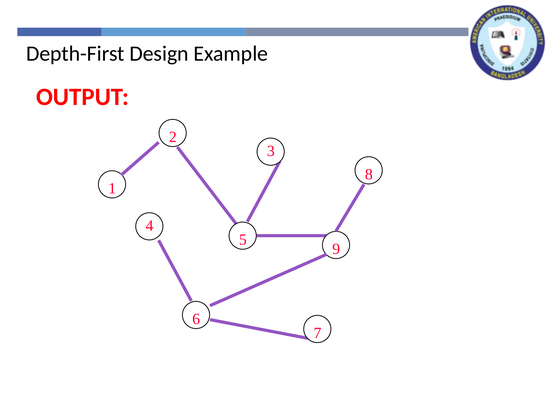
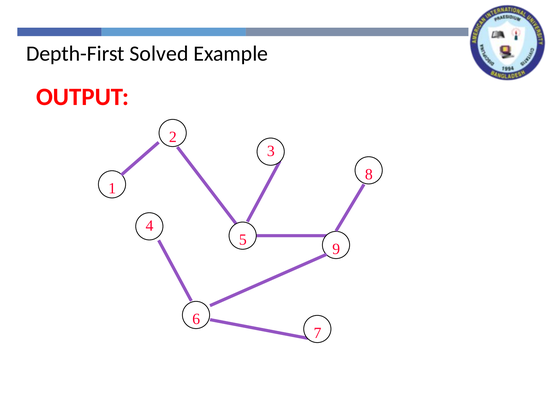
Design: Design -> Solved
